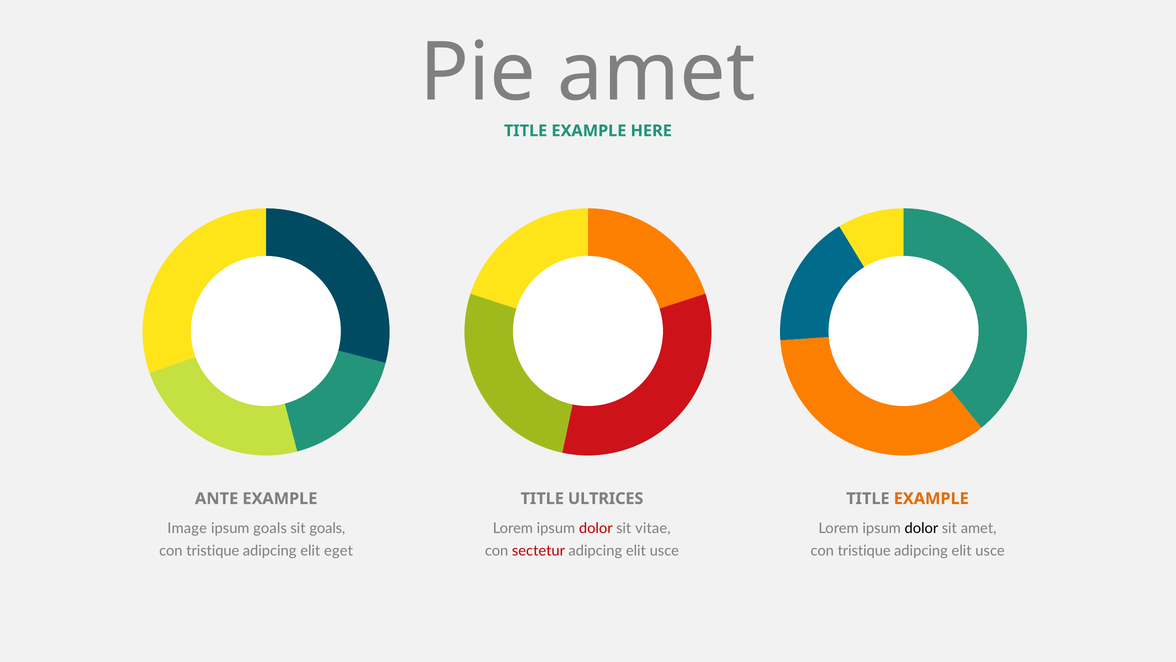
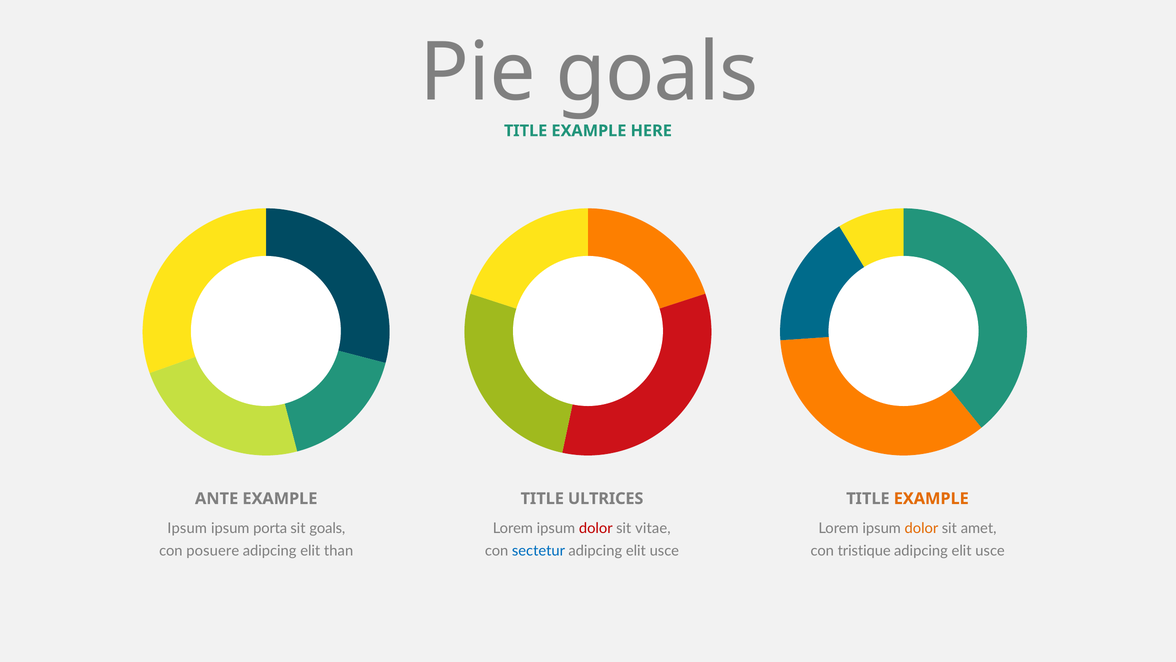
Pie amet: amet -> goals
Image at (187, 528): Image -> Ipsum
ipsum goals: goals -> porta
dolor at (921, 528) colour: black -> orange
tristique at (213, 551): tristique -> posuere
eget: eget -> than
sectetur colour: red -> blue
